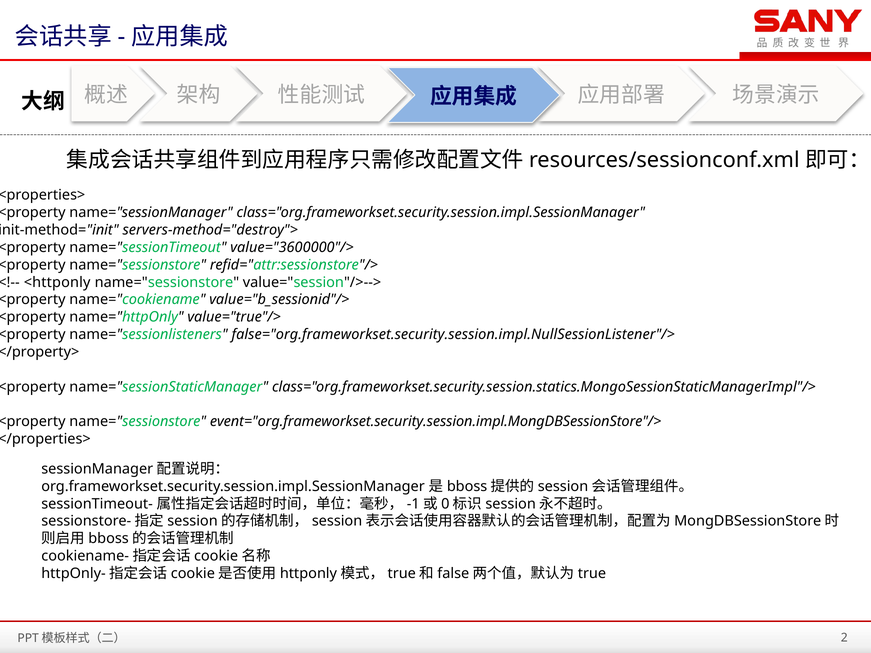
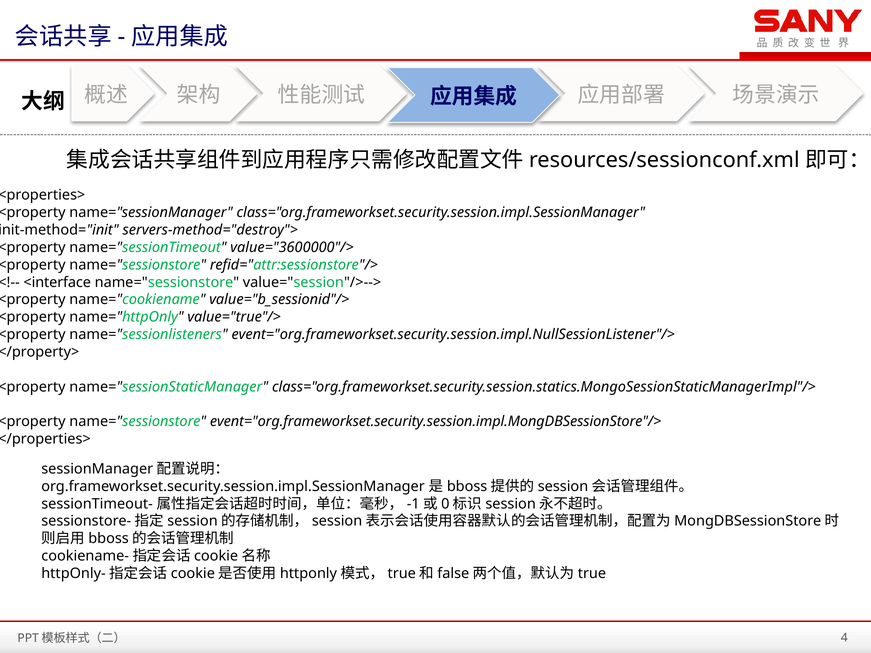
<httponly: <httponly -> <interface
false="org.frameworkset.security.session.impl.NullSessionListener"/>: false="org.frameworkset.security.session.impl.NullSessionListener"/> -> event="org.frameworkset.security.session.impl.NullSessionListener"/>
2: 2 -> 4
